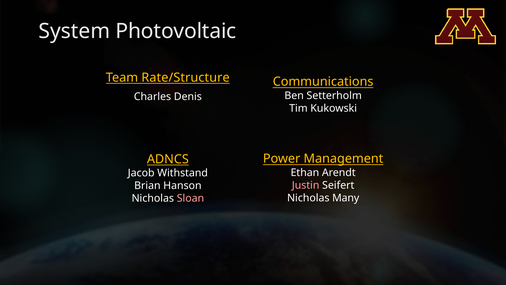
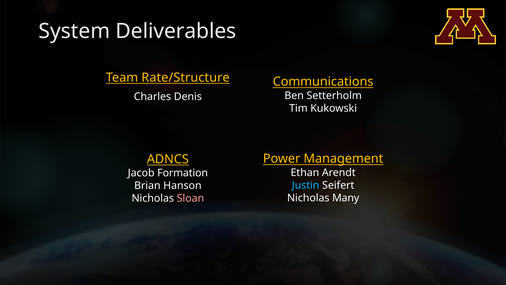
Photovoltaic: Photovoltaic -> Deliverables
Withstand: Withstand -> Formation
Justin colour: pink -> light blue
